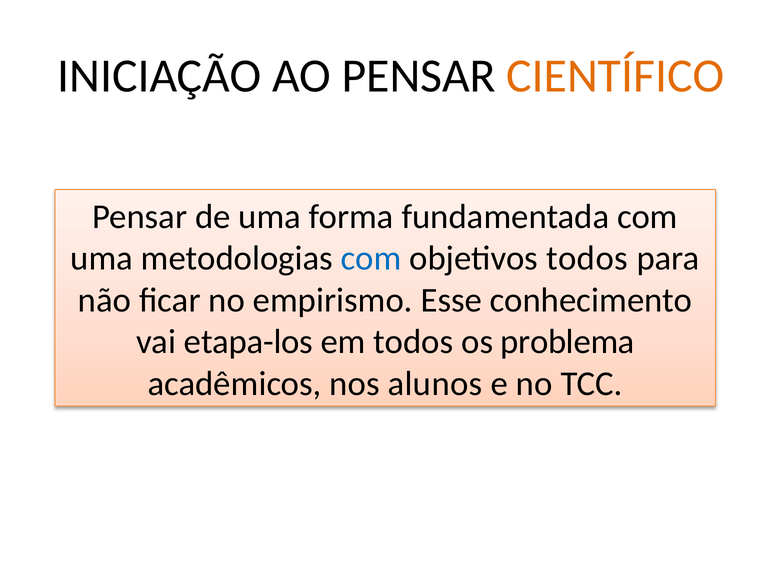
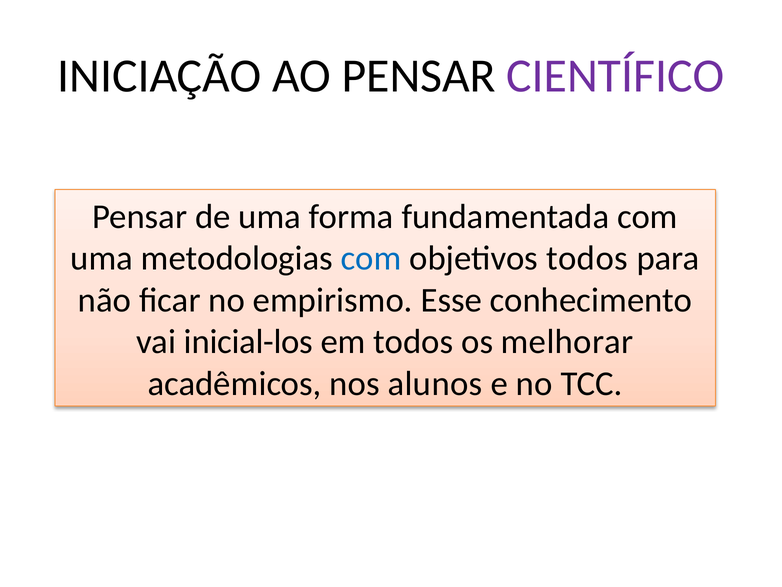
CIENTÍFICO colour: orange -> purple
etapa-los: etapa-los -> inicial-los
problema: problema -> melhorar
